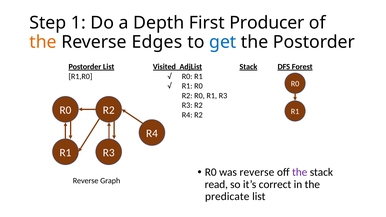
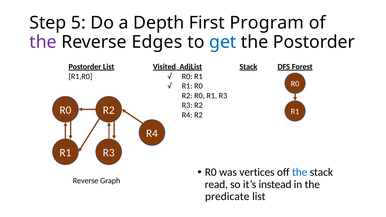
1: 1 -> 5
Producer: Producer -> Program
the at (43, 42) colour: orange -> purple
was reverse: reverse -> vertices
the at (300, 172) colour: purple -> blue
correct: correct -> instead
